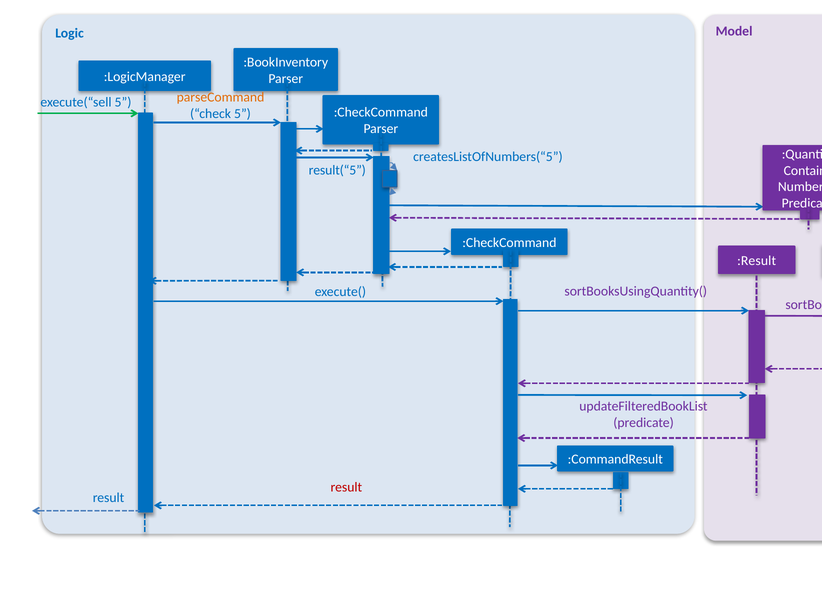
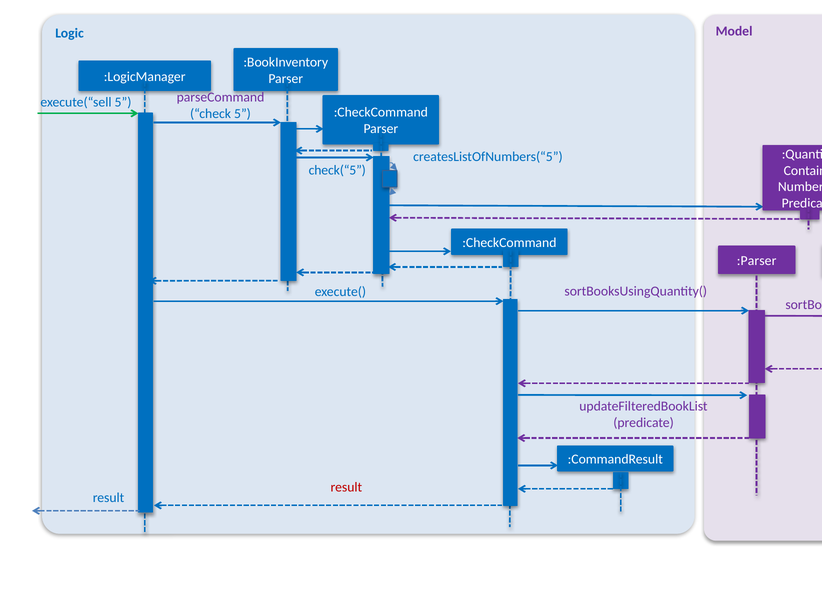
parseCommand colour: orange -> purple
result(“5: result(“5 -> check(“5
:Result: :Result -> :Parser
